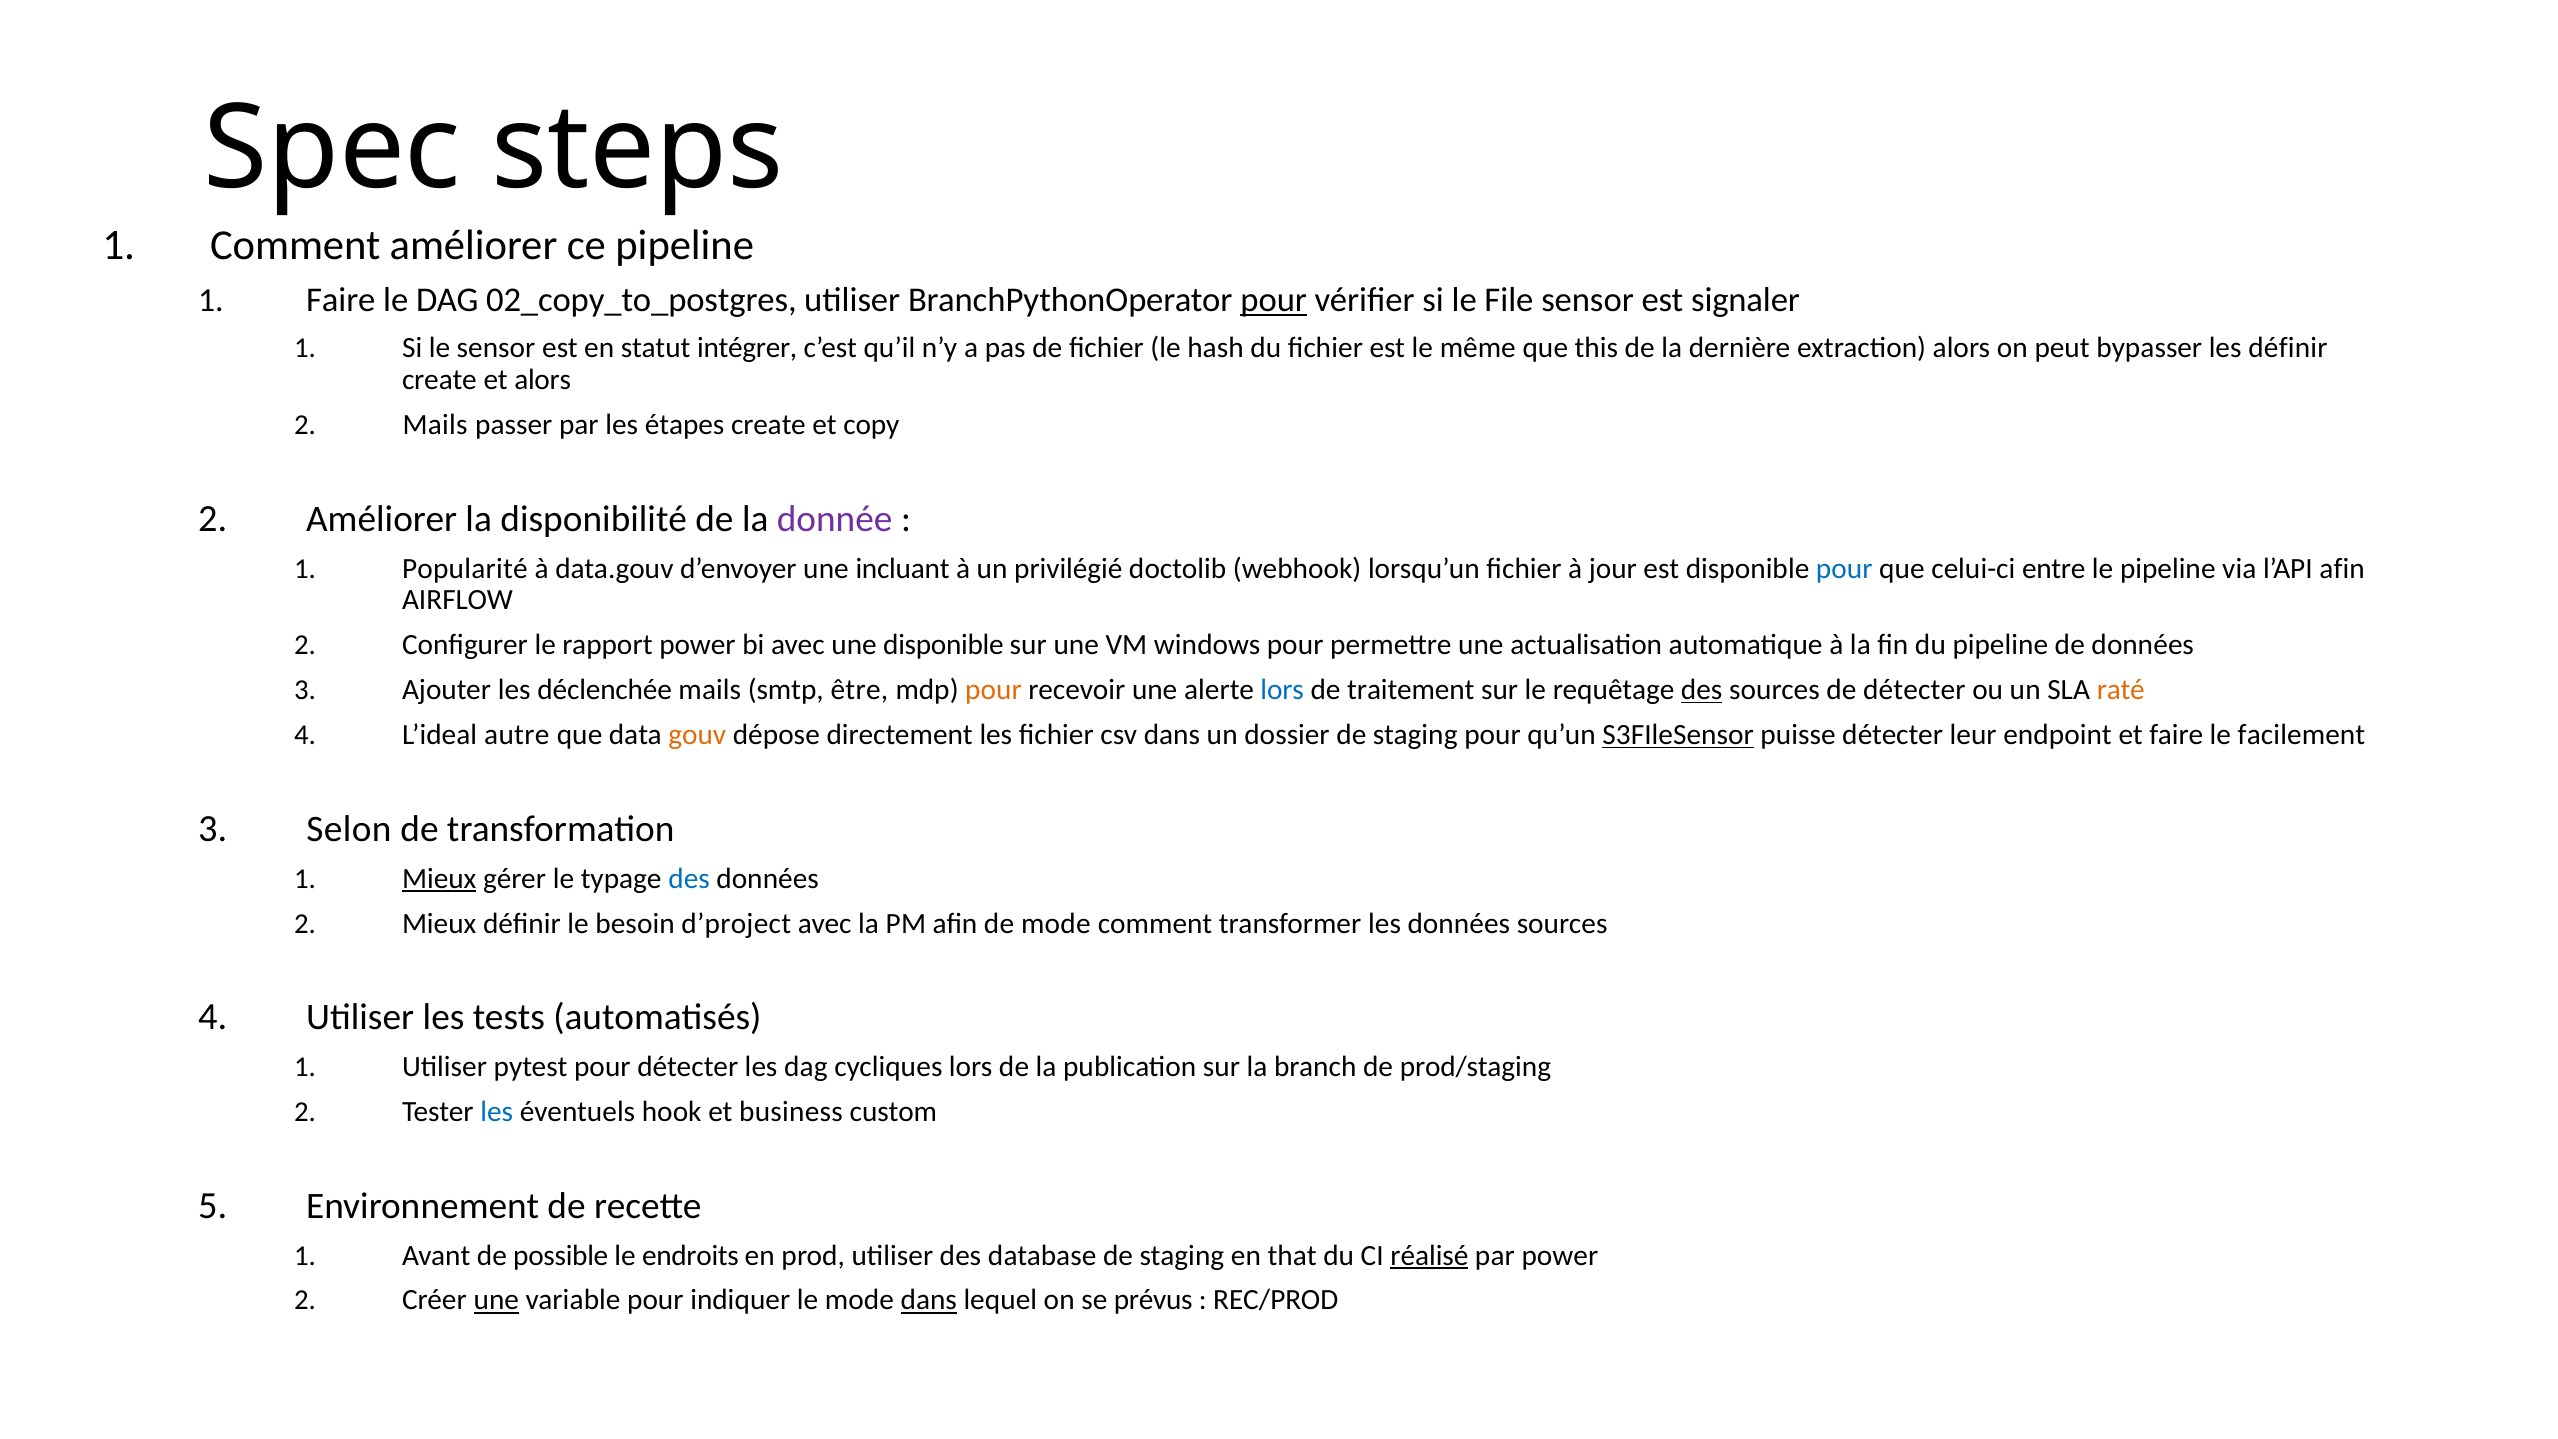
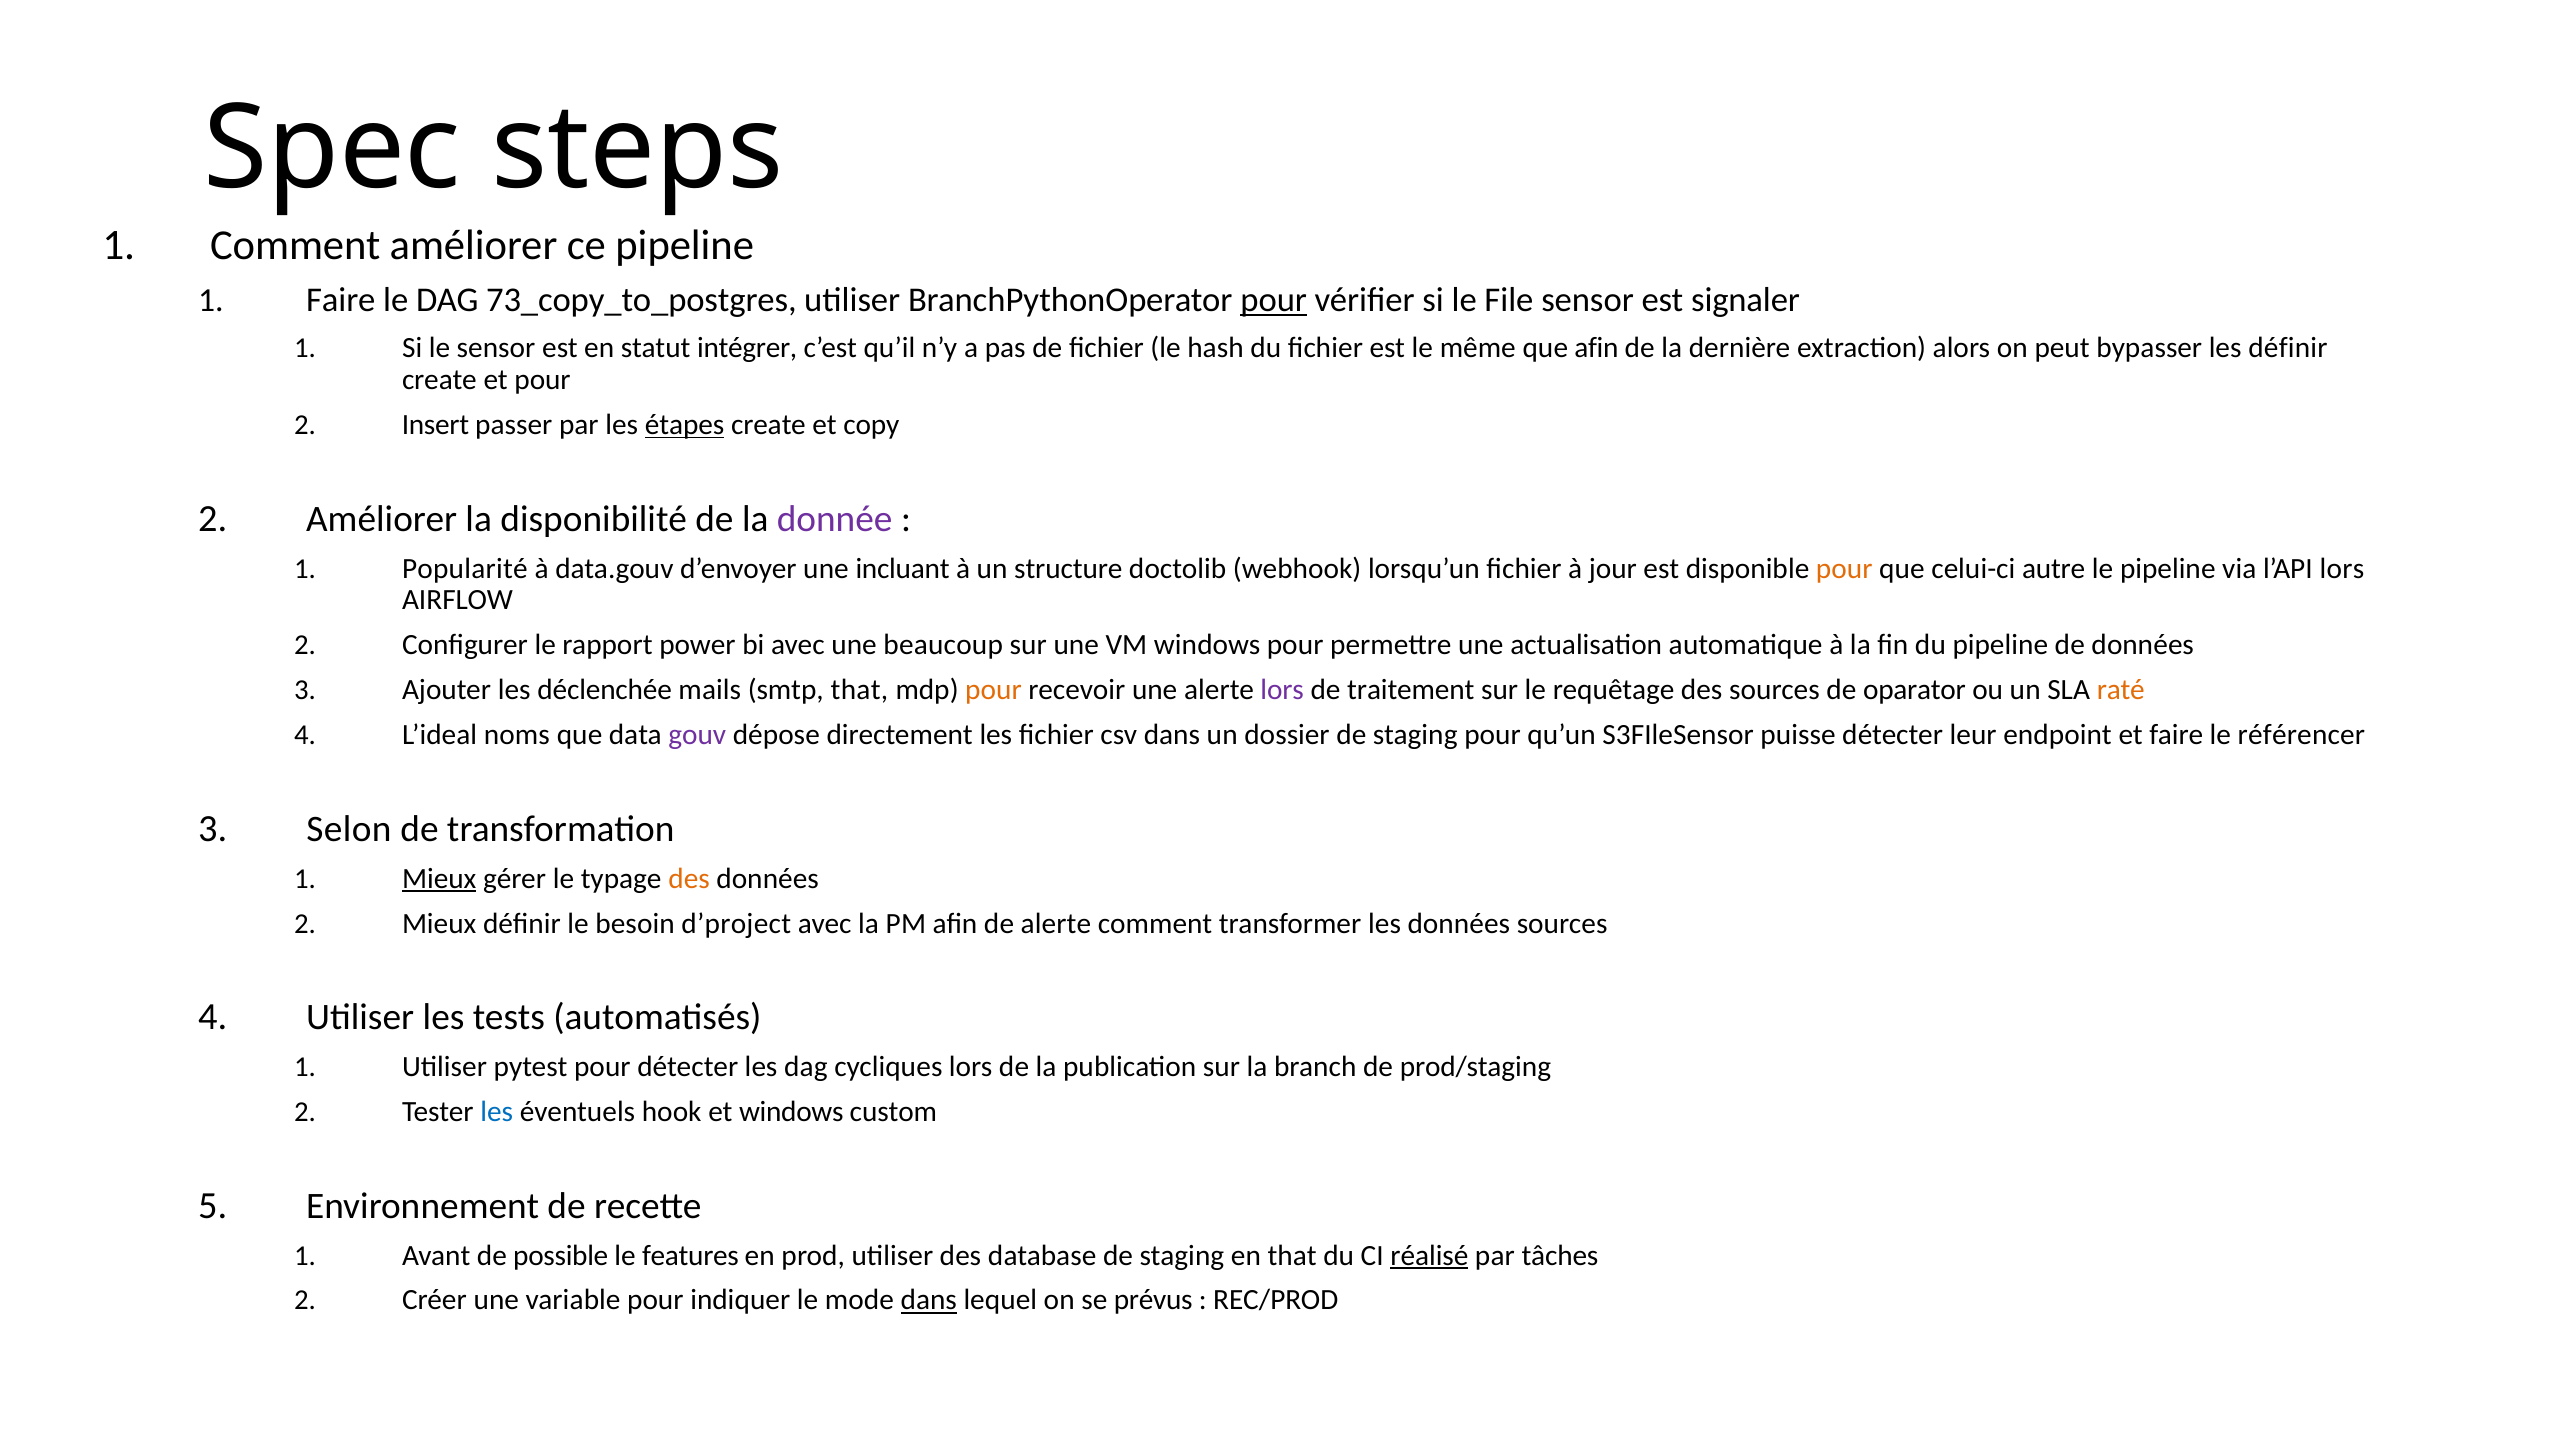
02_copy_to_postgres: 02_copy_to_postgres -> 73_copy_to_postgres
que this: this -> afin
et alors: alors -> pour
Mails at (435, 425): Mails -> Insert
étapes underline: none -> present
privilégié: privilégié -> structure
pour at (1844, 568) colour: blue -> orange
entre: entre -> autre
l’API afin: afin -> lors
une disponible: disponible -> beaucoup
smtp être: être -> that
lors at (1282, 690) colour: blue -> purple
des at (1702, 690) underline: present -> none
de détecter: détecter -> oparator
autre: autre -> noms
gouv colour: orange -> purple
S3FIleSensor underline: present -> none
facilement: facilement -> référencer
des at (689, 878) colour: blue -> orange
de mode: mode -> alerte
et business: business -> windows
endroits: endroits -> features
par power: power -> tâches
une at (496, 1300) underline: present -> none
